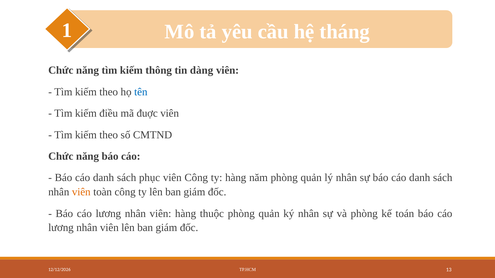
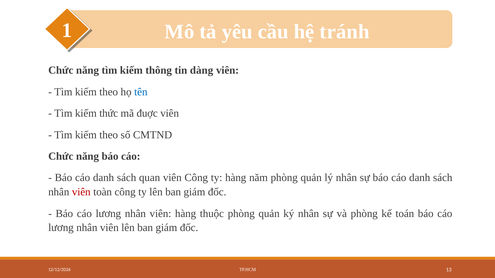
tháng: tháng -> tránh
điều: điều -> thức
phục: phục -> quan
viên at (81, 192) colour: orange -> red
